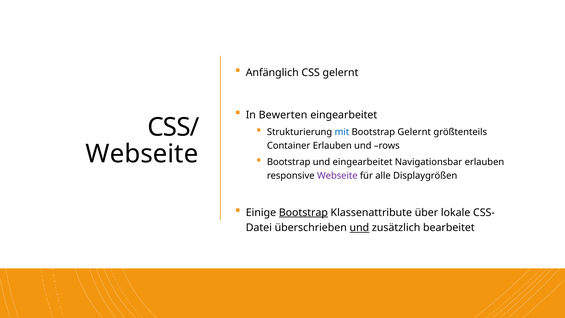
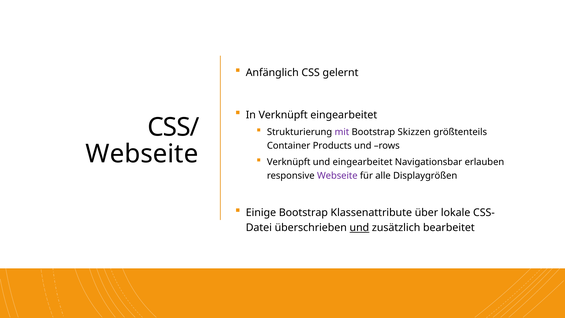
In Bewerten: Bewerten -> Verknüpft
mit colour: blue -> purple
Bootstrap Gelernt: Gelernt -> Skizzen
Container Erlauben: Erlauben -> Products
Bootstrap at (289, 162): Bootstrap -> Verknüpft
Bootstrap at (303, 212) underline: present -> none
